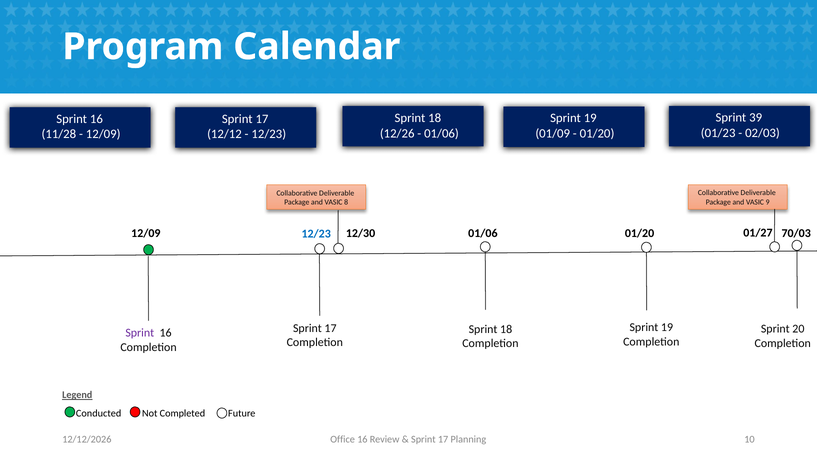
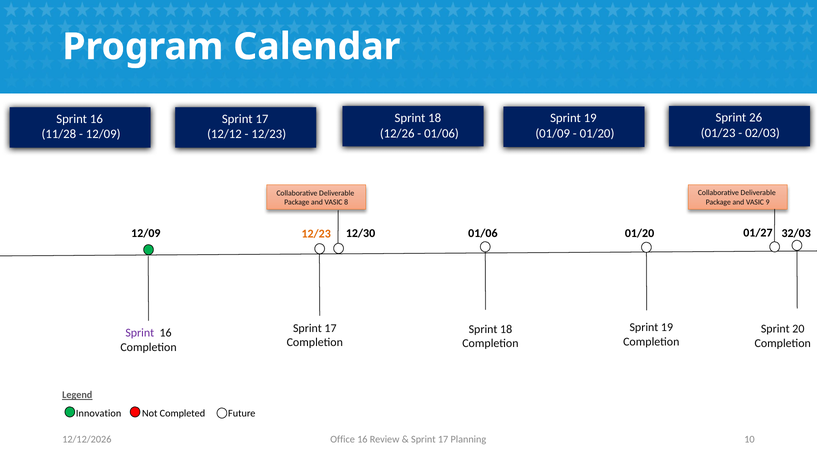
39: 39 -> 26
70/03: 70/03 -> 32/03
12/23 at (316, 233) colour: blue -> orange
Conducted: Conducted -> Innovation
